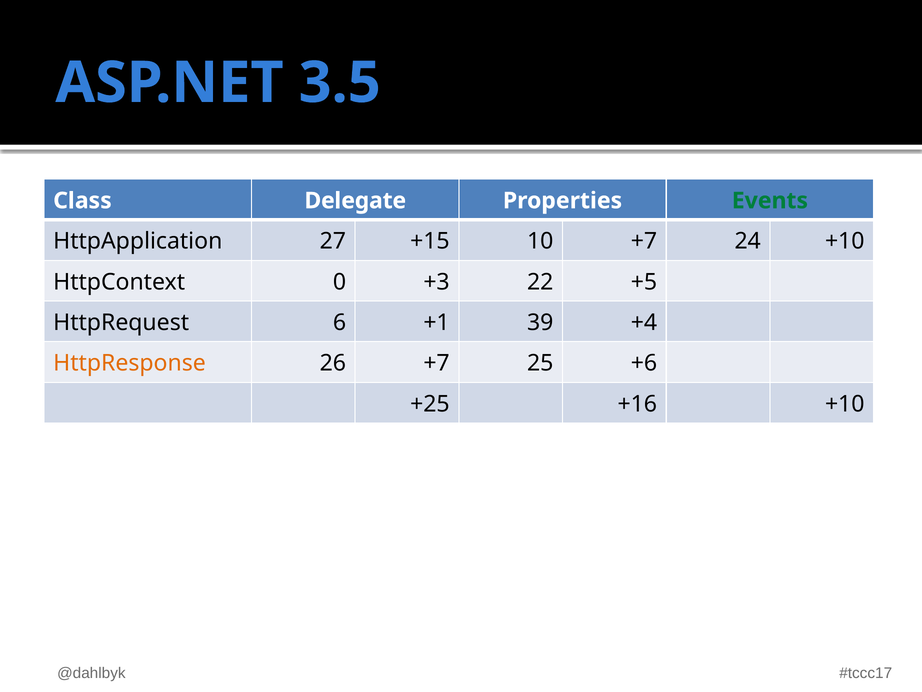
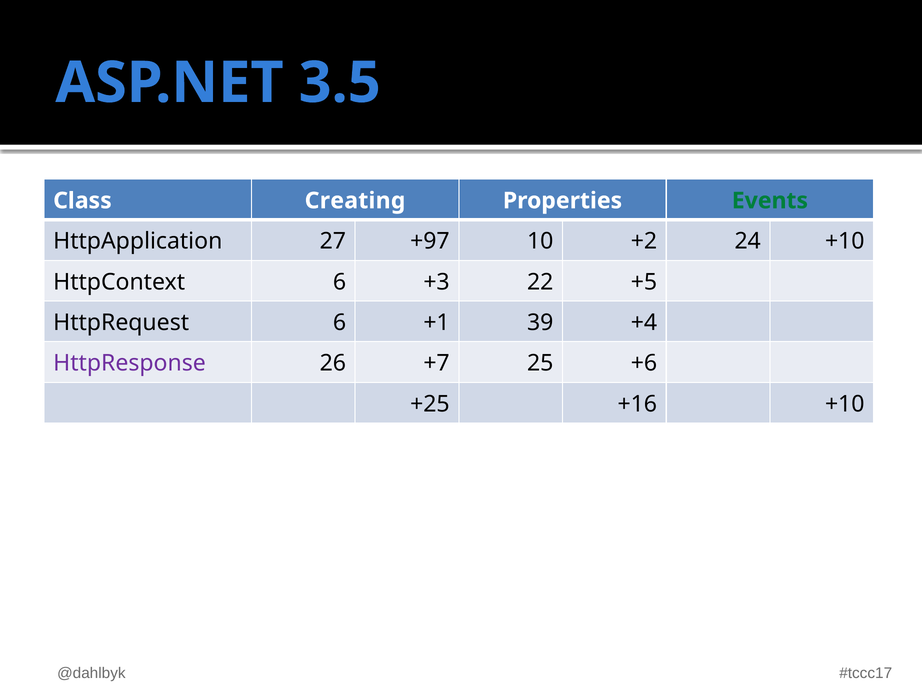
Delegate: Delegate -> Creating
+15: +15 -> +97
10 +7: +7 -> +2
HttpContext 0: 0 -> 6
HttpResponse colour: orange -> purple
